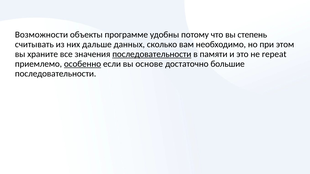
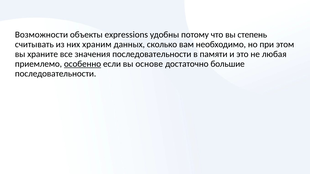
программе: программе -> expressions
дальше: дальше -> храним
последовательности at (152, 54) underline: present -> none
repeat: repeat -> любая
